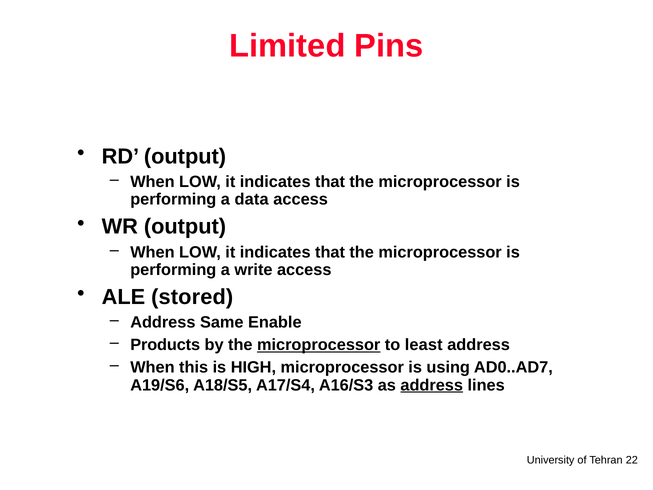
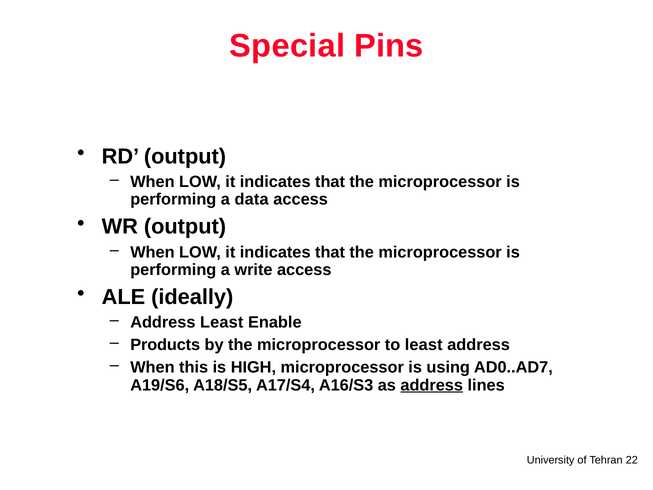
Limited: Limited -> Special
stored: stored -> ideally
Address Same: Same -> Least
microprocessor at (319, 345) underline: present -> none
